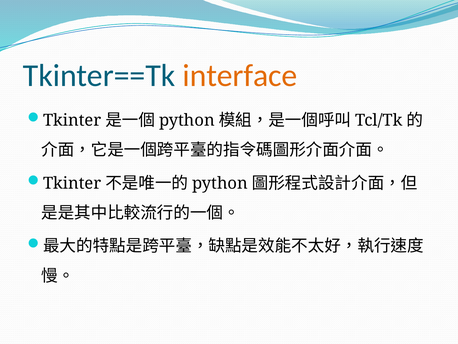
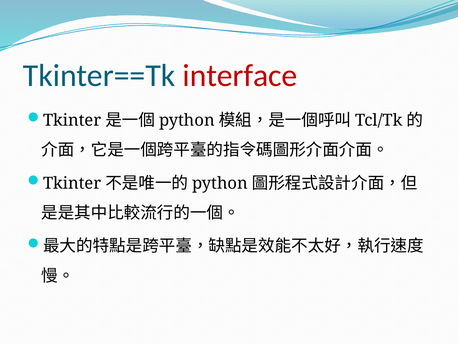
interface colour: orange -> red
